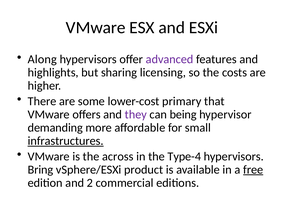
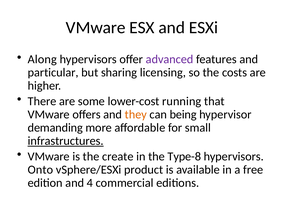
highlights: highlights -> particular
primary: primary -> running
they colour: purple -> orange
across: across -> create
Type-4: Type-4 -> Type-8
Bring: Bring -> Onto
free underline: present -> none
2: 2 -> 4
